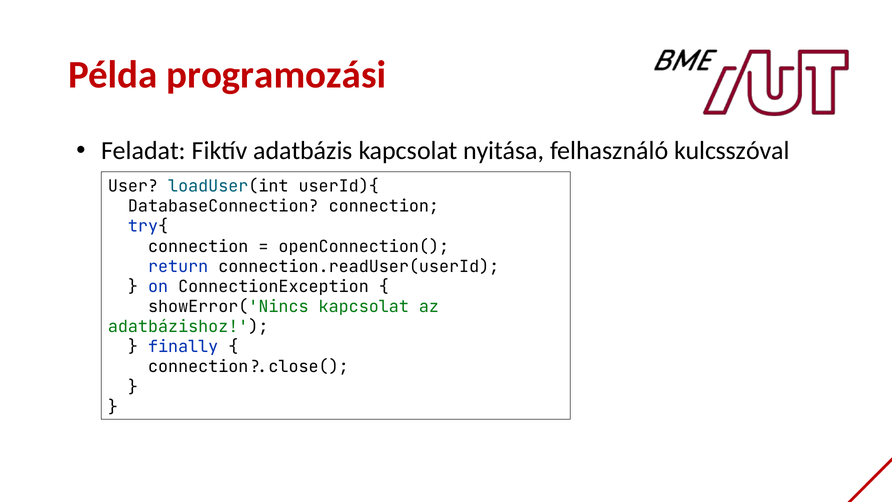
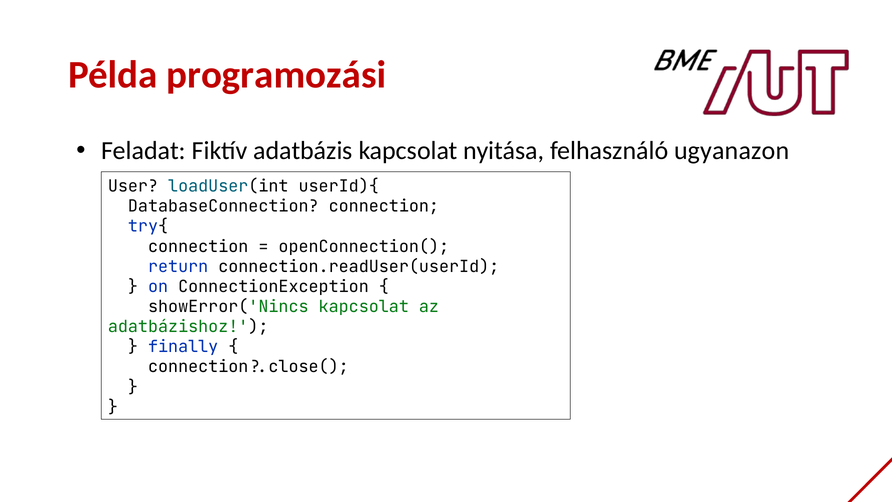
kulcsszóval: kulcsszóval -> ugyanazon
